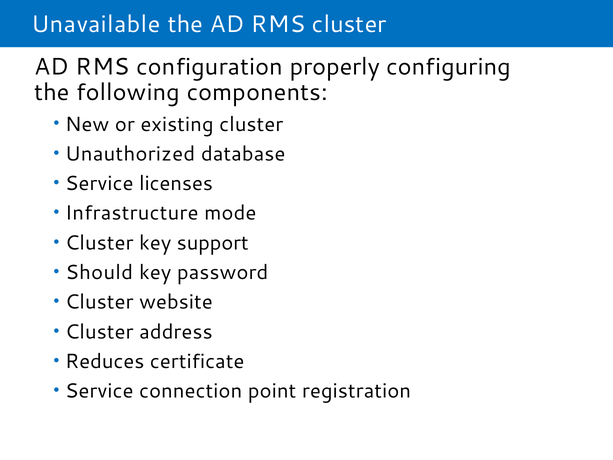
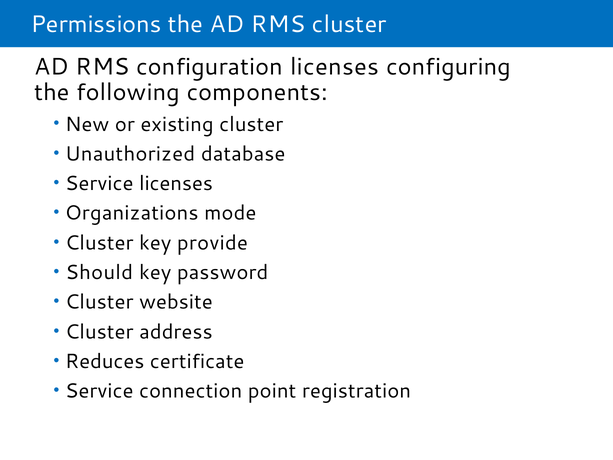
Unavailable: Unavailable -> Permissions
configuration properly: properly -> licenses
Infrastructure: Infrastructure -> Organizations
support: support -> provide
